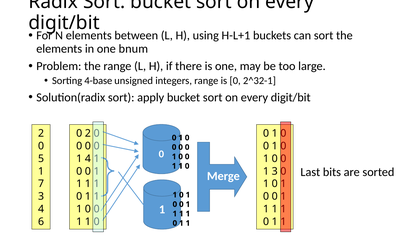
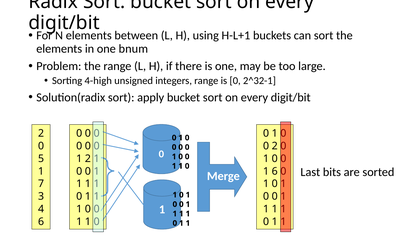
4-base: 4-base -> 4-high
2 at (88, 133): 2 -> 0
1 at (275, 146): 1 -> 2
1 4: 4 -> 2
1 3: 3 -> 6
